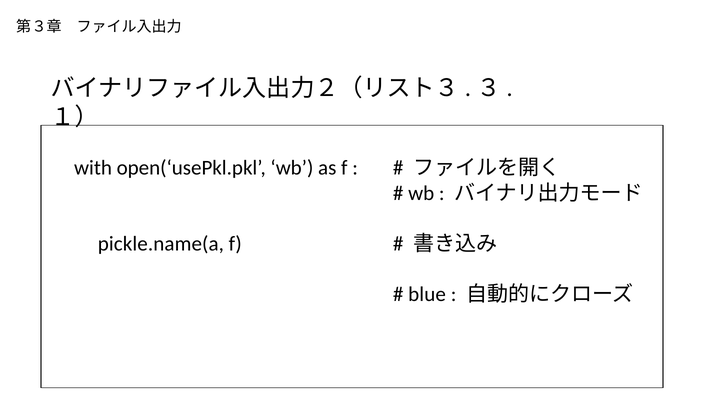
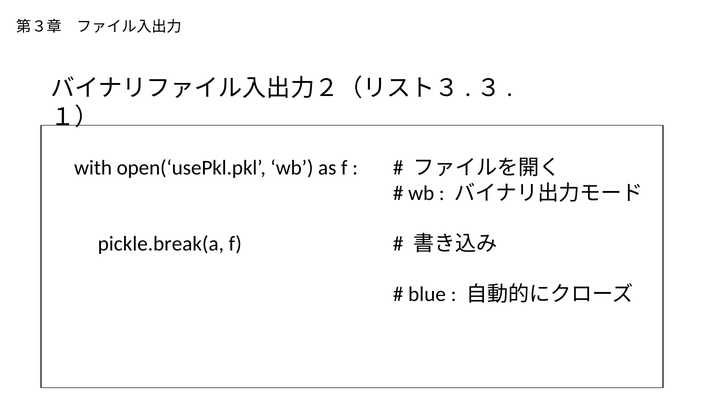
pickle.name(a: pickle.name(a -> pickle.break(a
